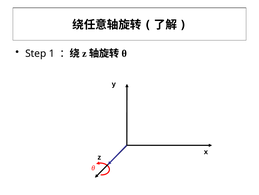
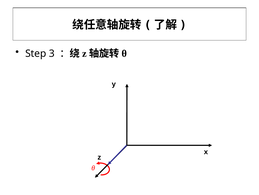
1: 1 -> 3
